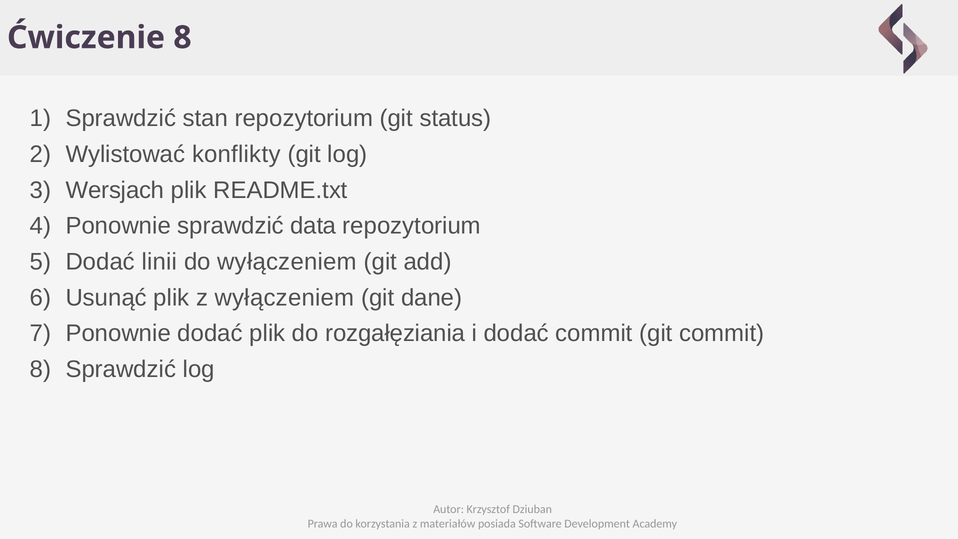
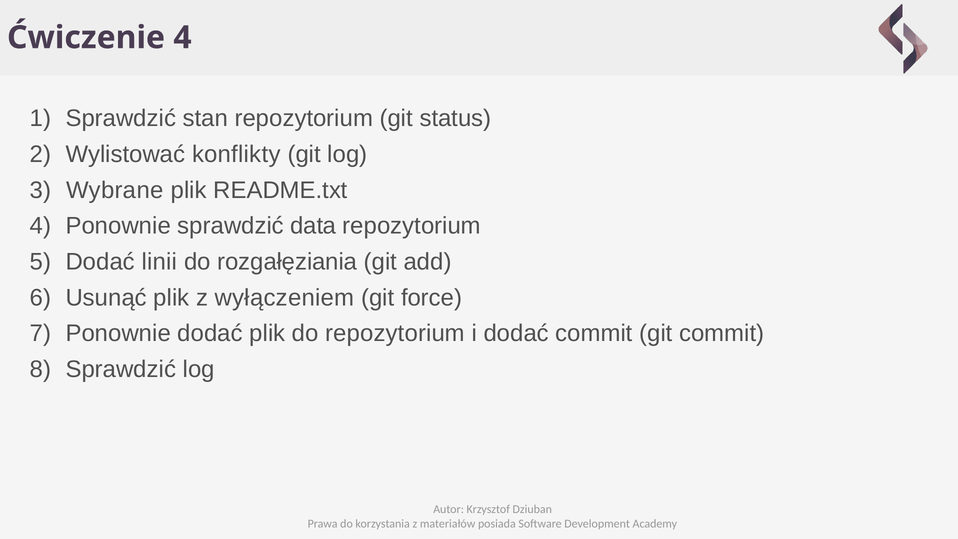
Ćwiczenie 8: 8 -> 4
Wersjach: Wersjach -> Wybrane
do wyłączeniem: wyłączeniem -> rozgałęziania
dane: dane -> force
do rozgałęziania: rozgałęziania -> repozytorium
